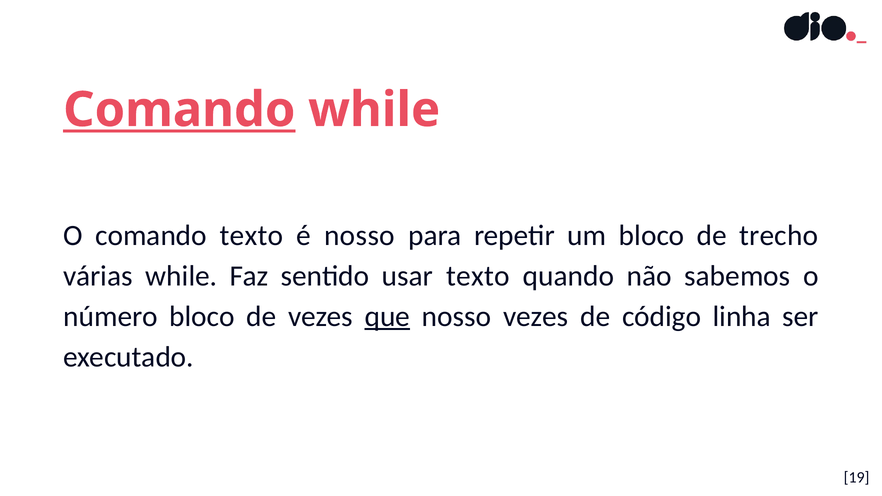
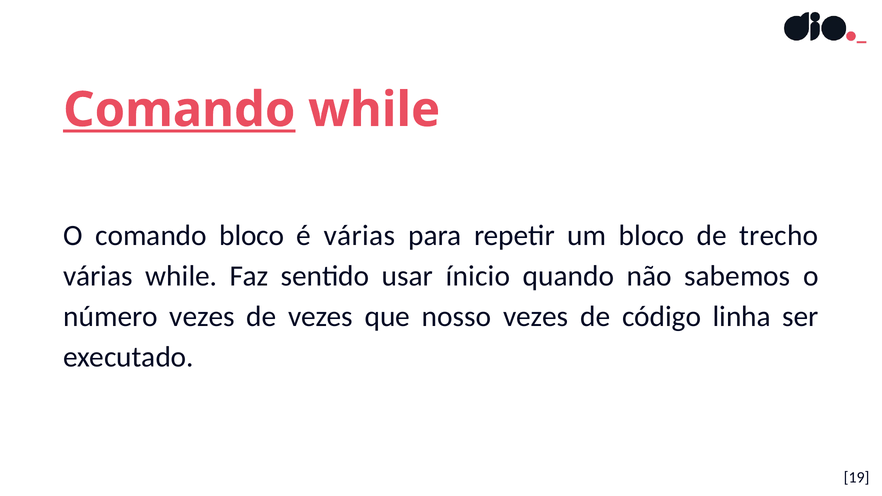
comando texto: texto -> bloco
é nosso: nosso -> várias
usar texto: texto -> ínicio
número bloco: bloco -> vezes
que underline: present -> none
